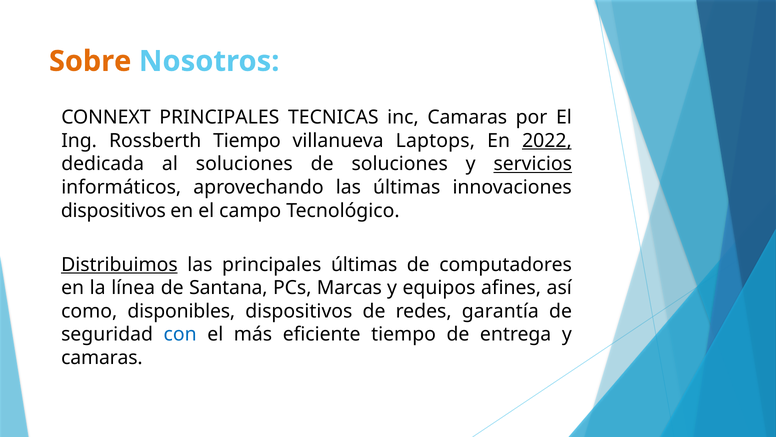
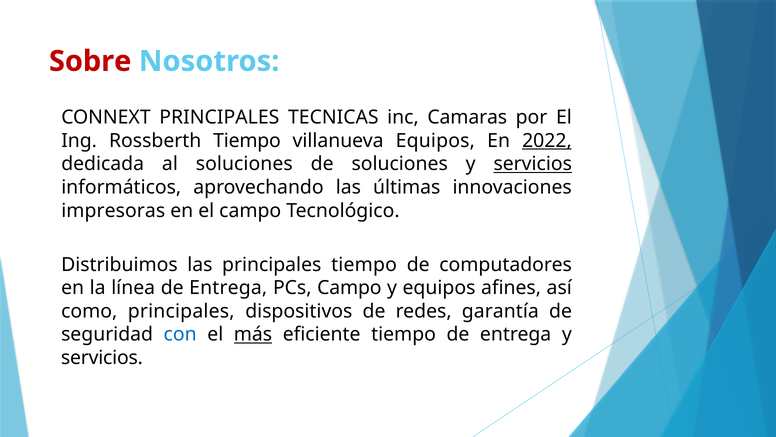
Sobre colour: orange -> red
villanueva Laptops: Laptops -> Equipos
dispositivos at (113, 210): dispositivos -> impresoras
Distribuimos underline: present -> none
principales últimas: últimas -> tiempo
línea de Santana: Santana -> Entrega
PCs Marcas: Marcas -> Campo
como disponibles: disponibles -> principales
más underline: none -> present
camaras at (102, 357): camaras -> servicios
